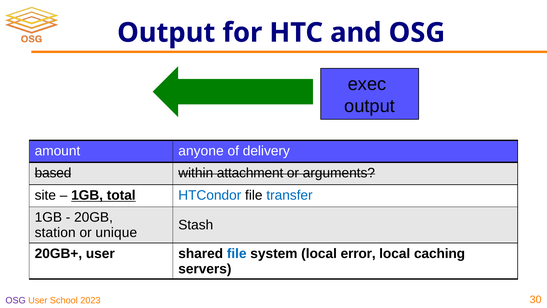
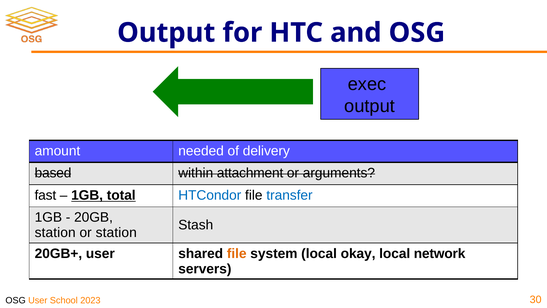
anyone: anyone -> needed
site: site -> fast
or unique: unique -> station
file at (237, 253) colour: blue -> orange
error: error -> okay
caching: caching -> network
OSG at (16, 300) colour: purple -> black
